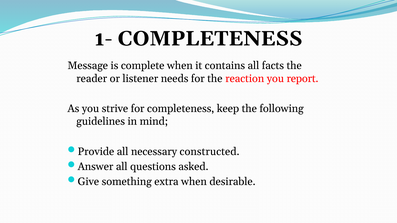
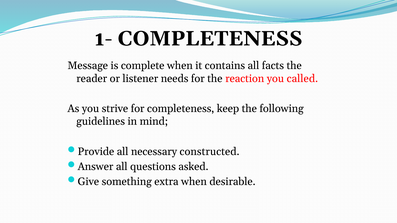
report: report -> called
